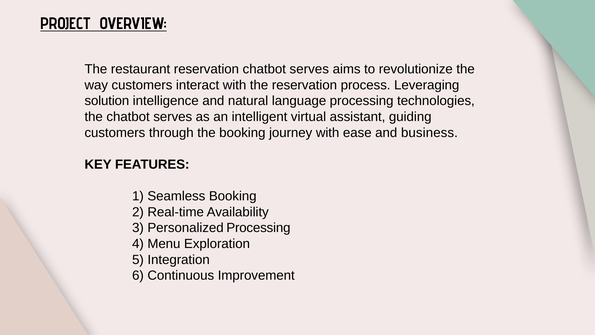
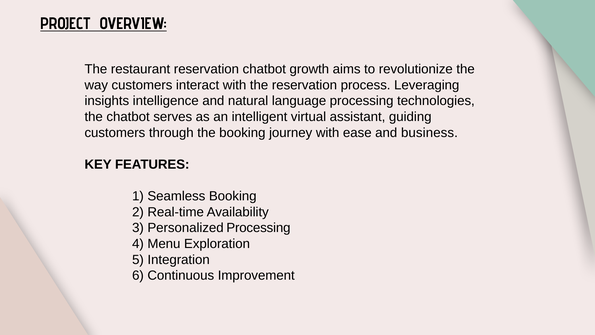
reservation chatbot serves: serves -> growth
solution: solution -> insights
